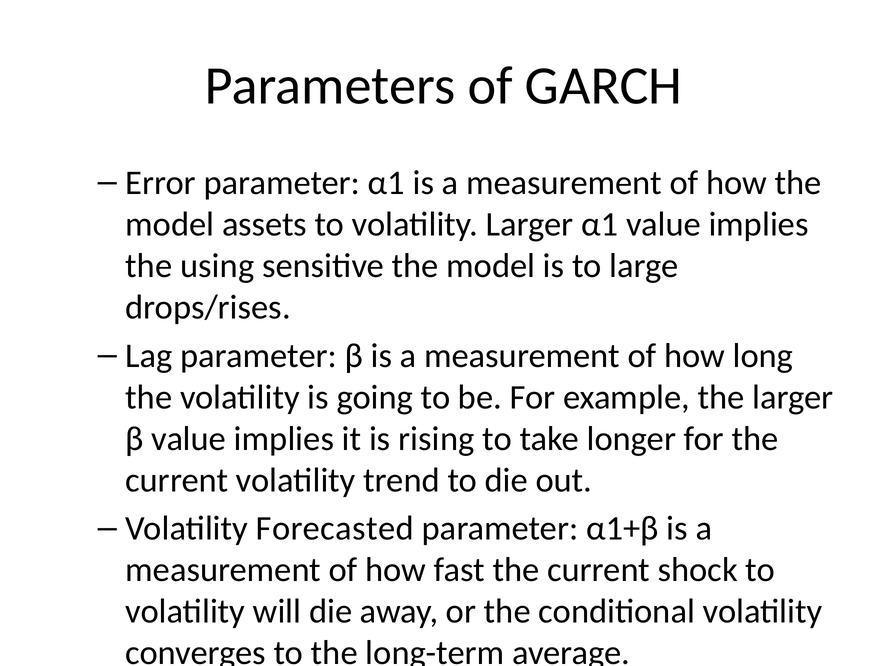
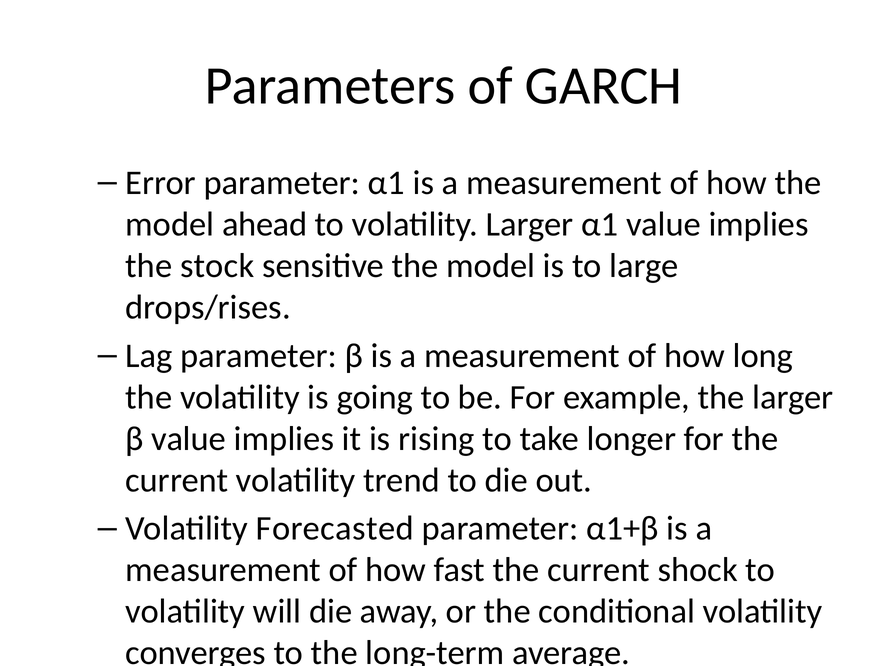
assets: assets -> ahead
using: using -> stock
